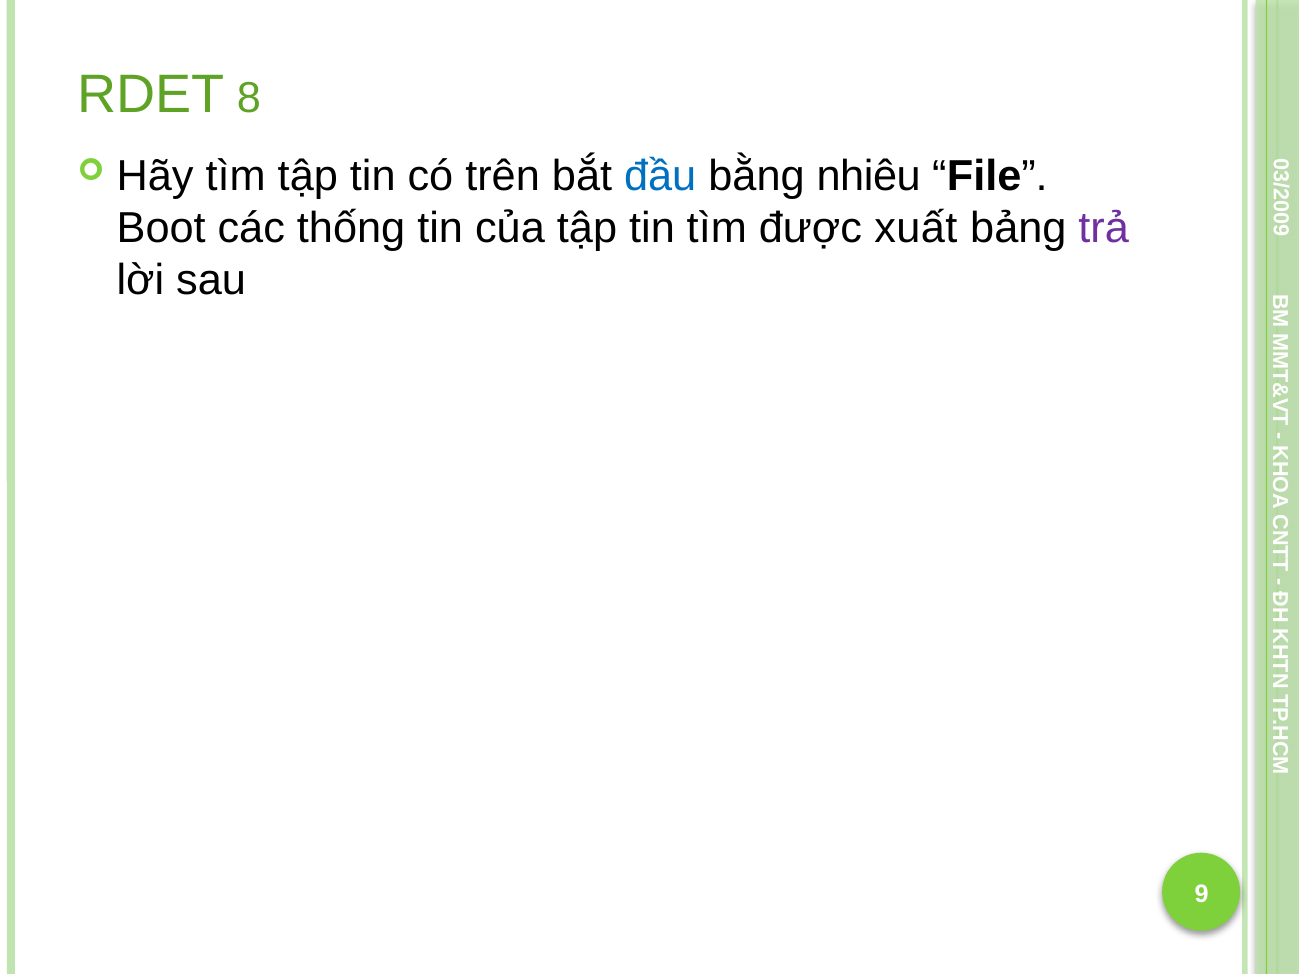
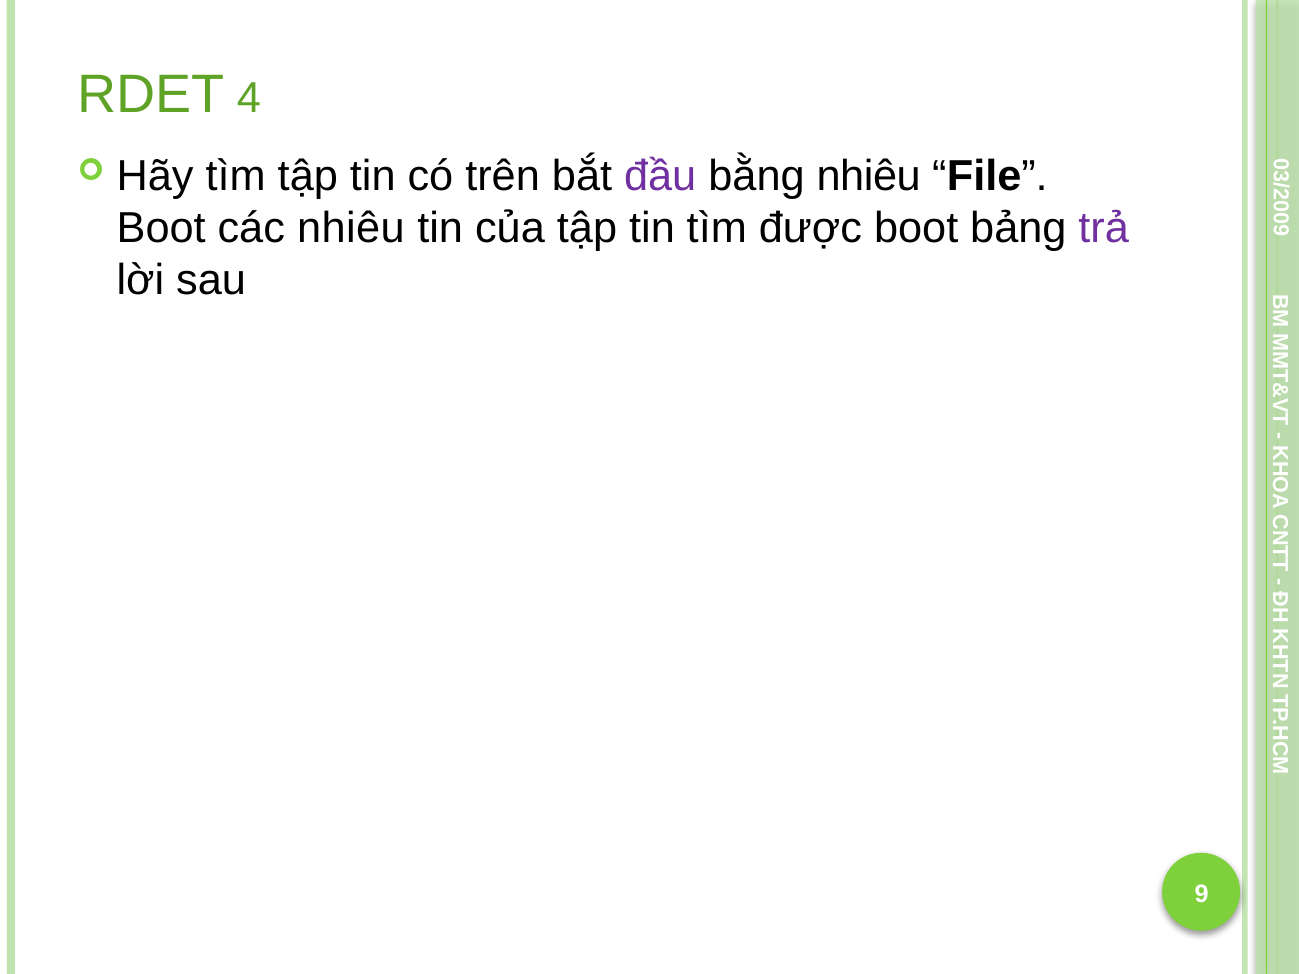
8: 8 -> 4
đầu colour: blue -> purple
các thống: thống -> nhiêu
được xuất: xuất -> boot
